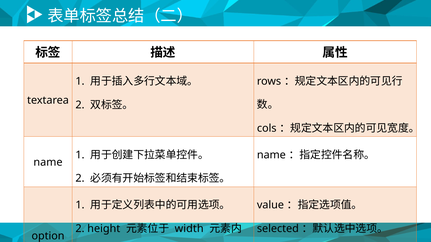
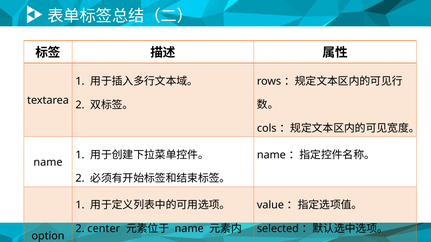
height: height -> center
width at (189, 229): width -> name
